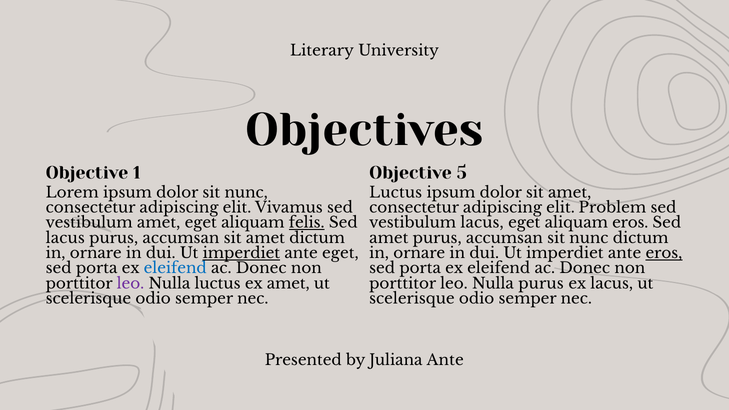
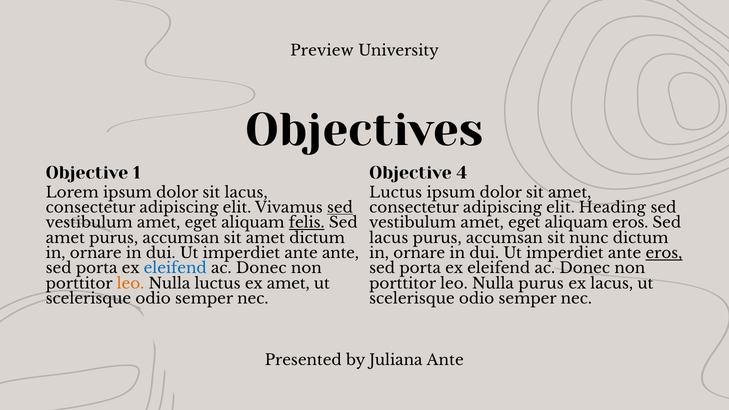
Literary: Literary -> Preview
5: 5 -> 4
dolor sit nunc: nunc -> lacus
sed at (340, 208) underline: none -> present
Problem: Problem -> Heading
lacus at (482, 223): lacus -> amet
lacus at (65, 238): lacus -> amet
amet at (389, 238): amet -> lacus
imperdiet at (241, 253) underline: present -> none
ante eget: eget -> ante
leo at (130, 284) colour: purple -> orange
